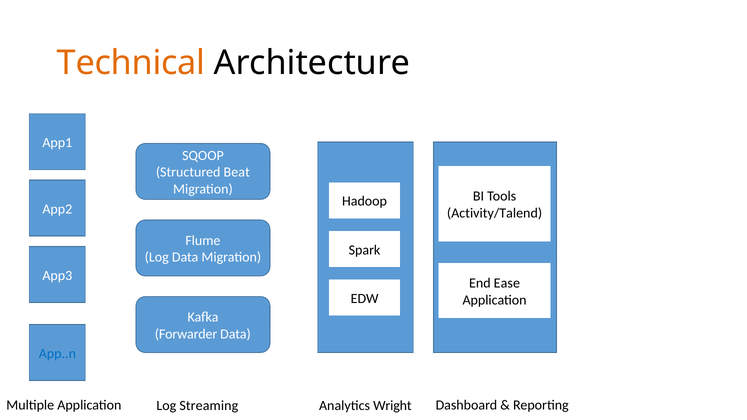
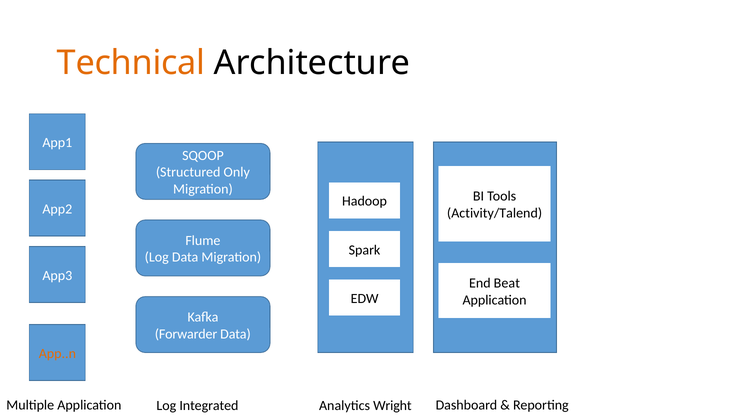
Beat: Beat -> Only
Ease: Ease -> Beat
App..n colour: blue -> orange
Streaming: Streaming -> Integrated
